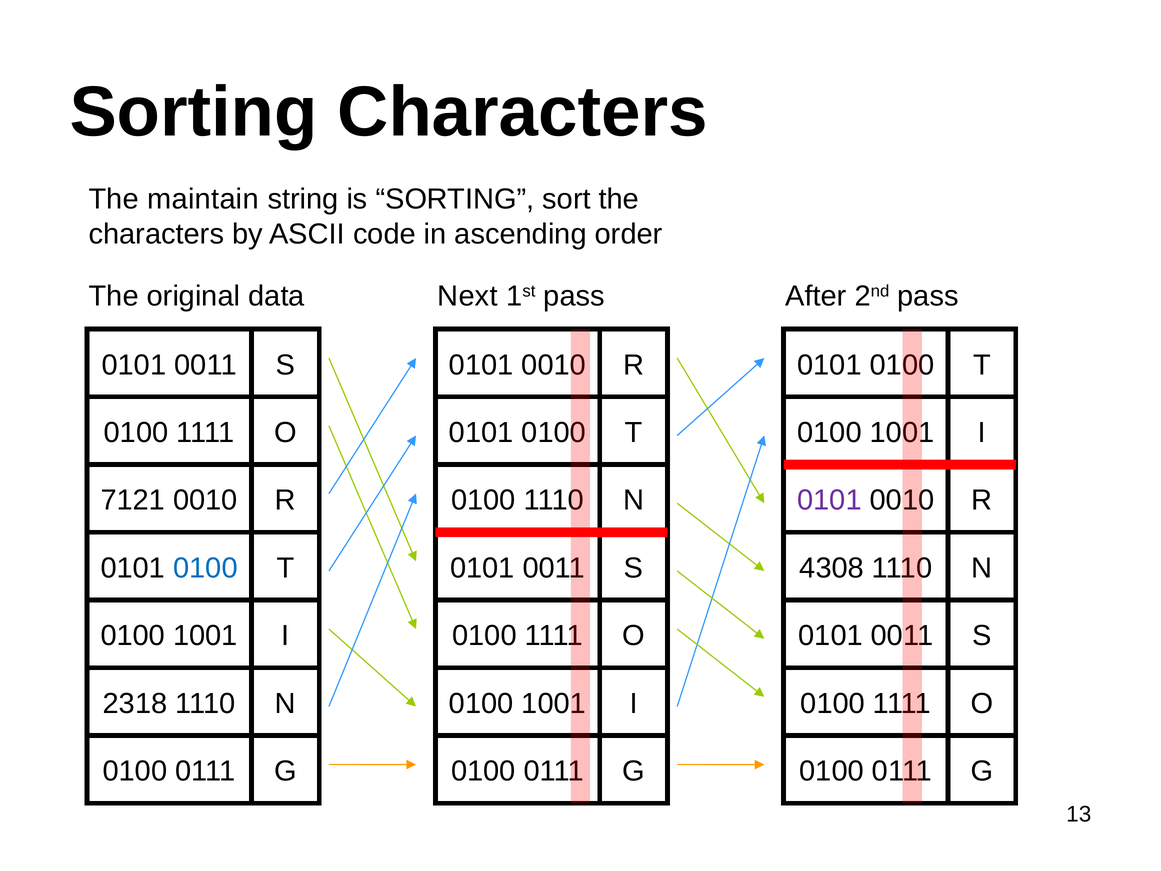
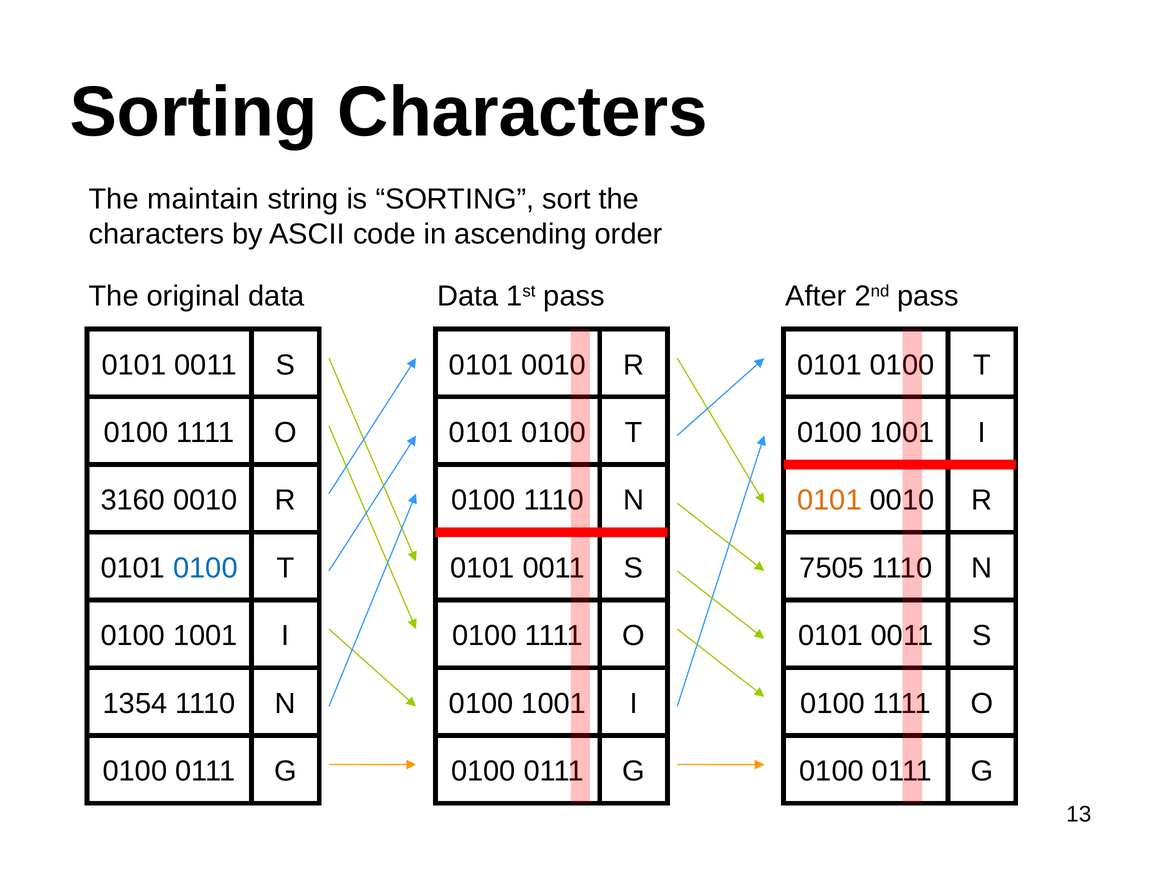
Next at (468, 296): Next -> Data
7121: 7121 -> 3160
0101 at (829, 500) colour: purple -> orange
4308: 4308 -> 7505
2318: 2318 -> 1354
